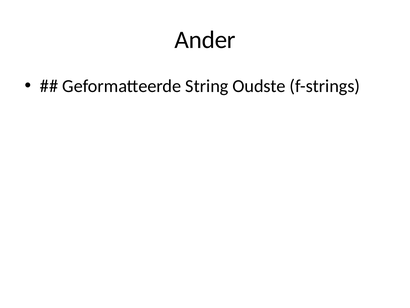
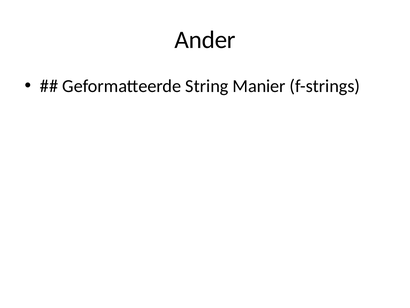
Oudste: Oudste -> Manier
